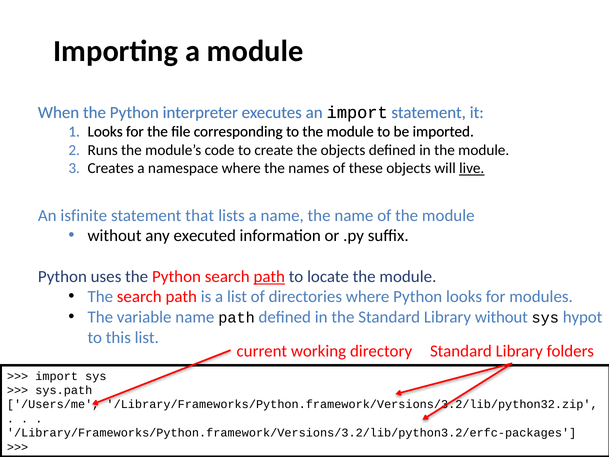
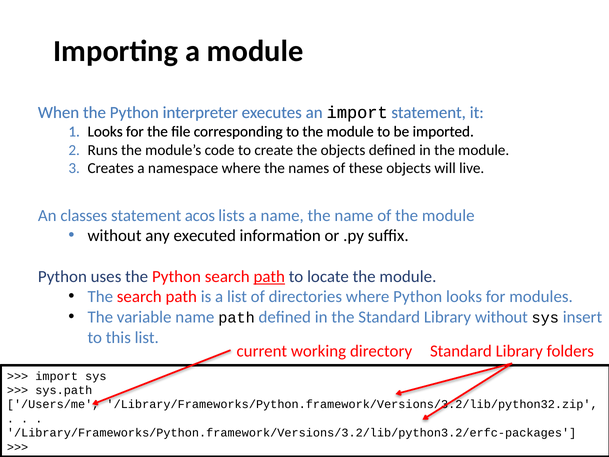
live underline: present -> none
isfinite: isfinite -> classes
that: that -> acos
hypot: hypot -> insert
